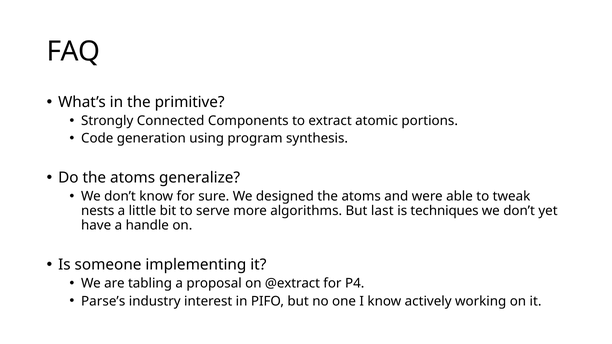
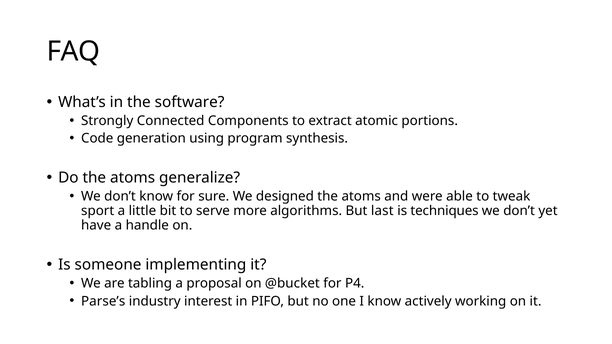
primitive: primitive -> software
nests: nests -> sport
@extract: @extract -> @bucket
